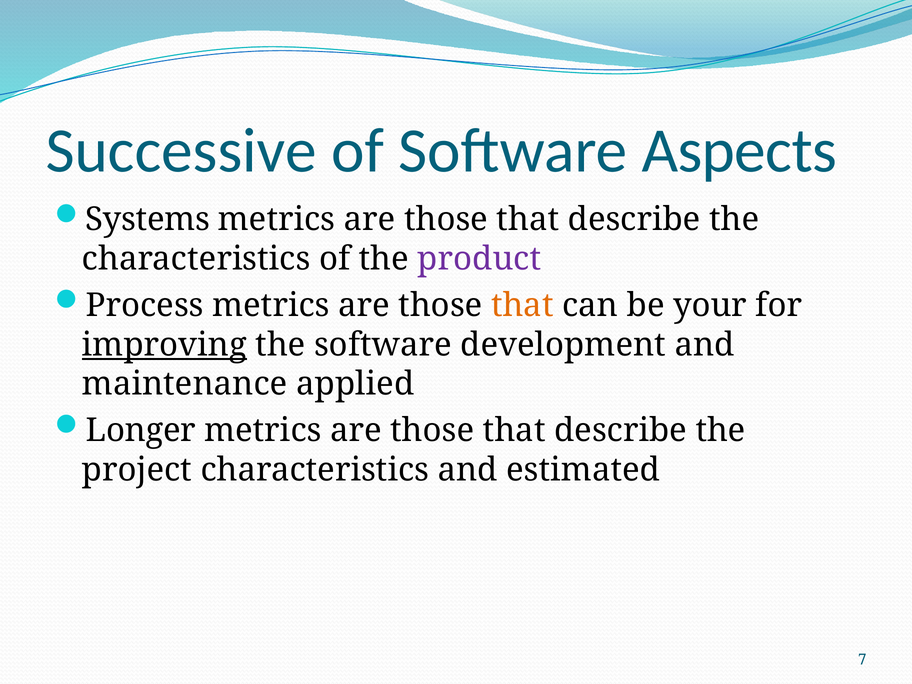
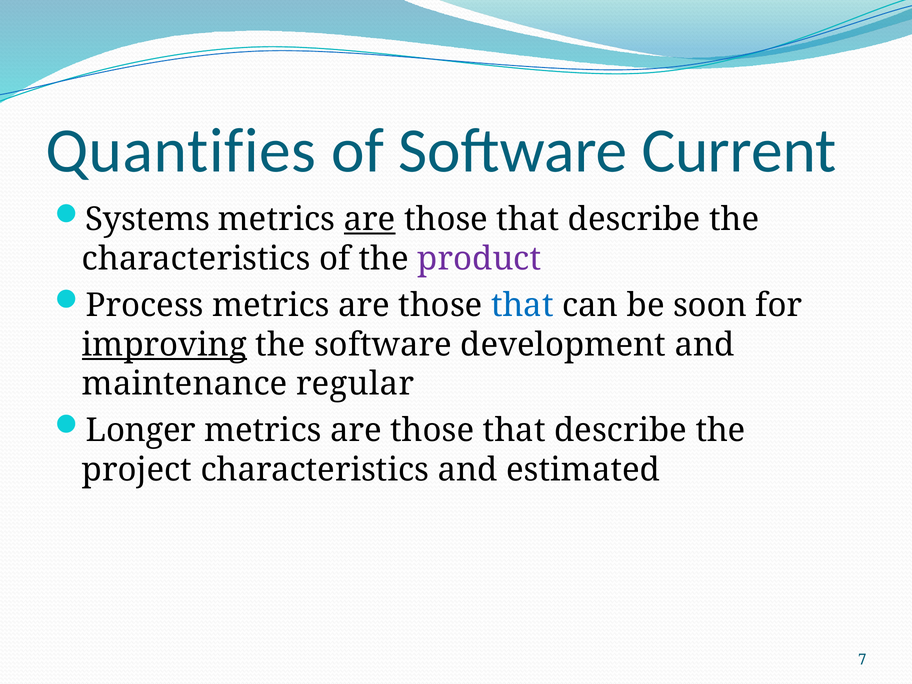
Successive: Successive -> Quantifies
Aspects: Aspects -> Current
are at (370, 220) underline: none -> present
that at (522, 305) colour: orange -> blue
your: your -> soon
applied: applied -> regular
